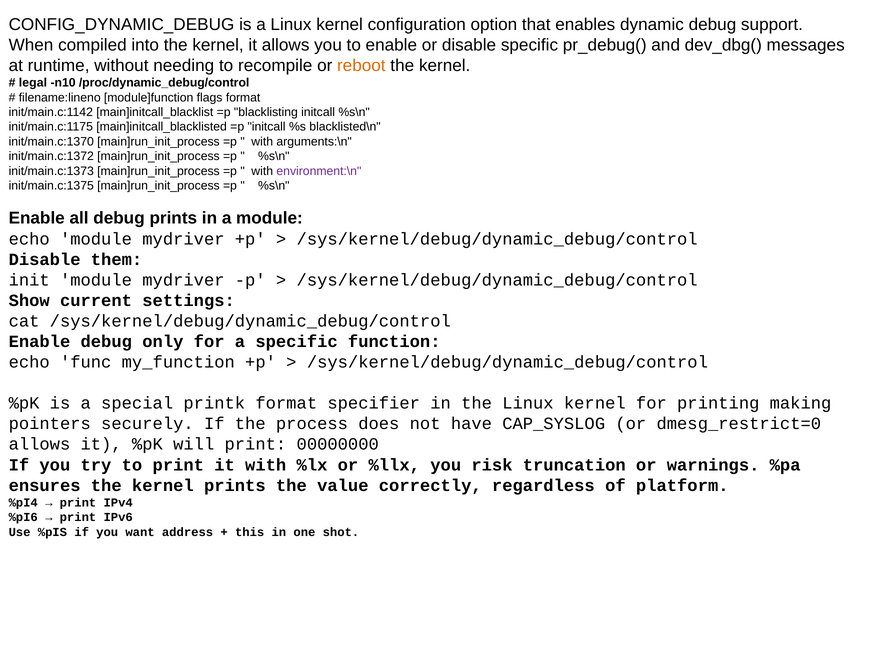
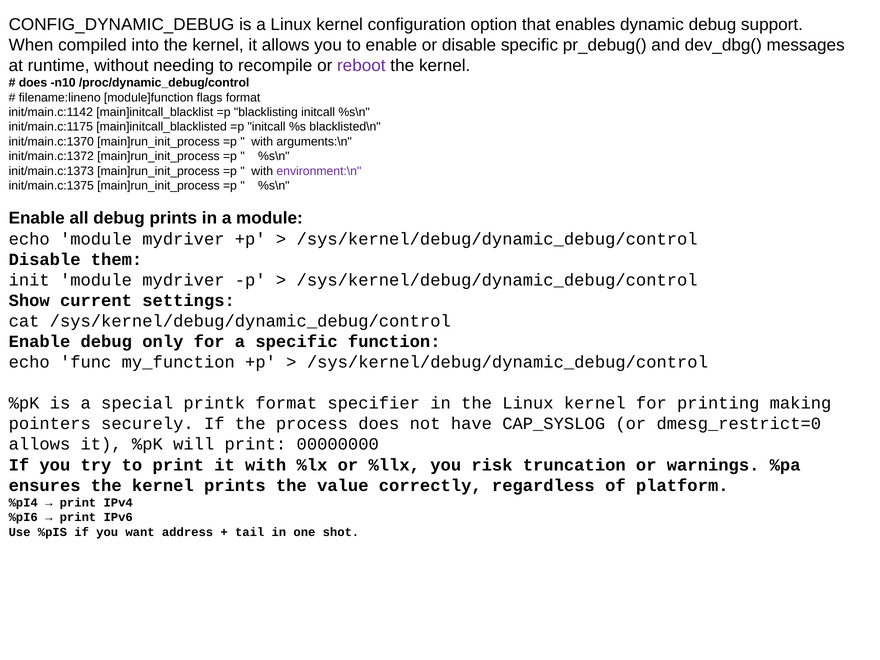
reboot colour: orange -> purple
legal at (33, 83): legal -> does
this: this -> tail
